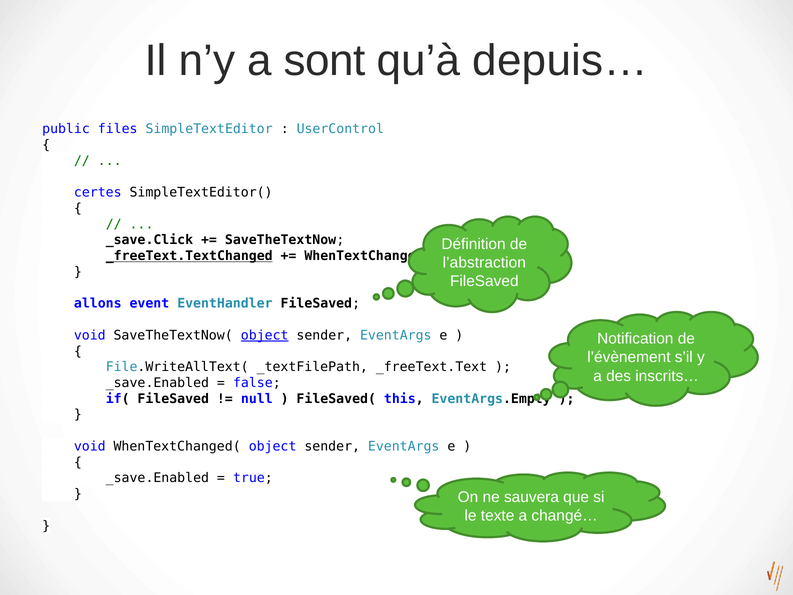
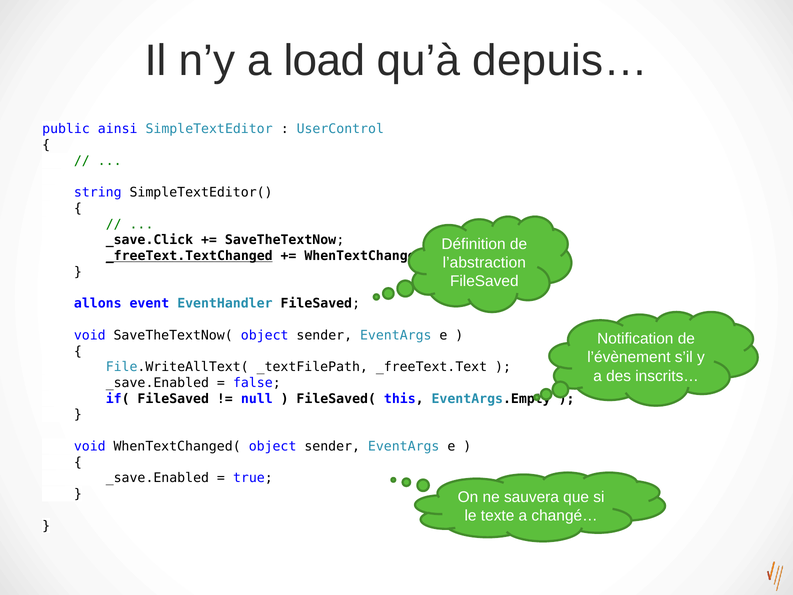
sont: sont -> load
files: files -> ainsi
certes: certes -> string
object at (265, 335) underline: present -> none
